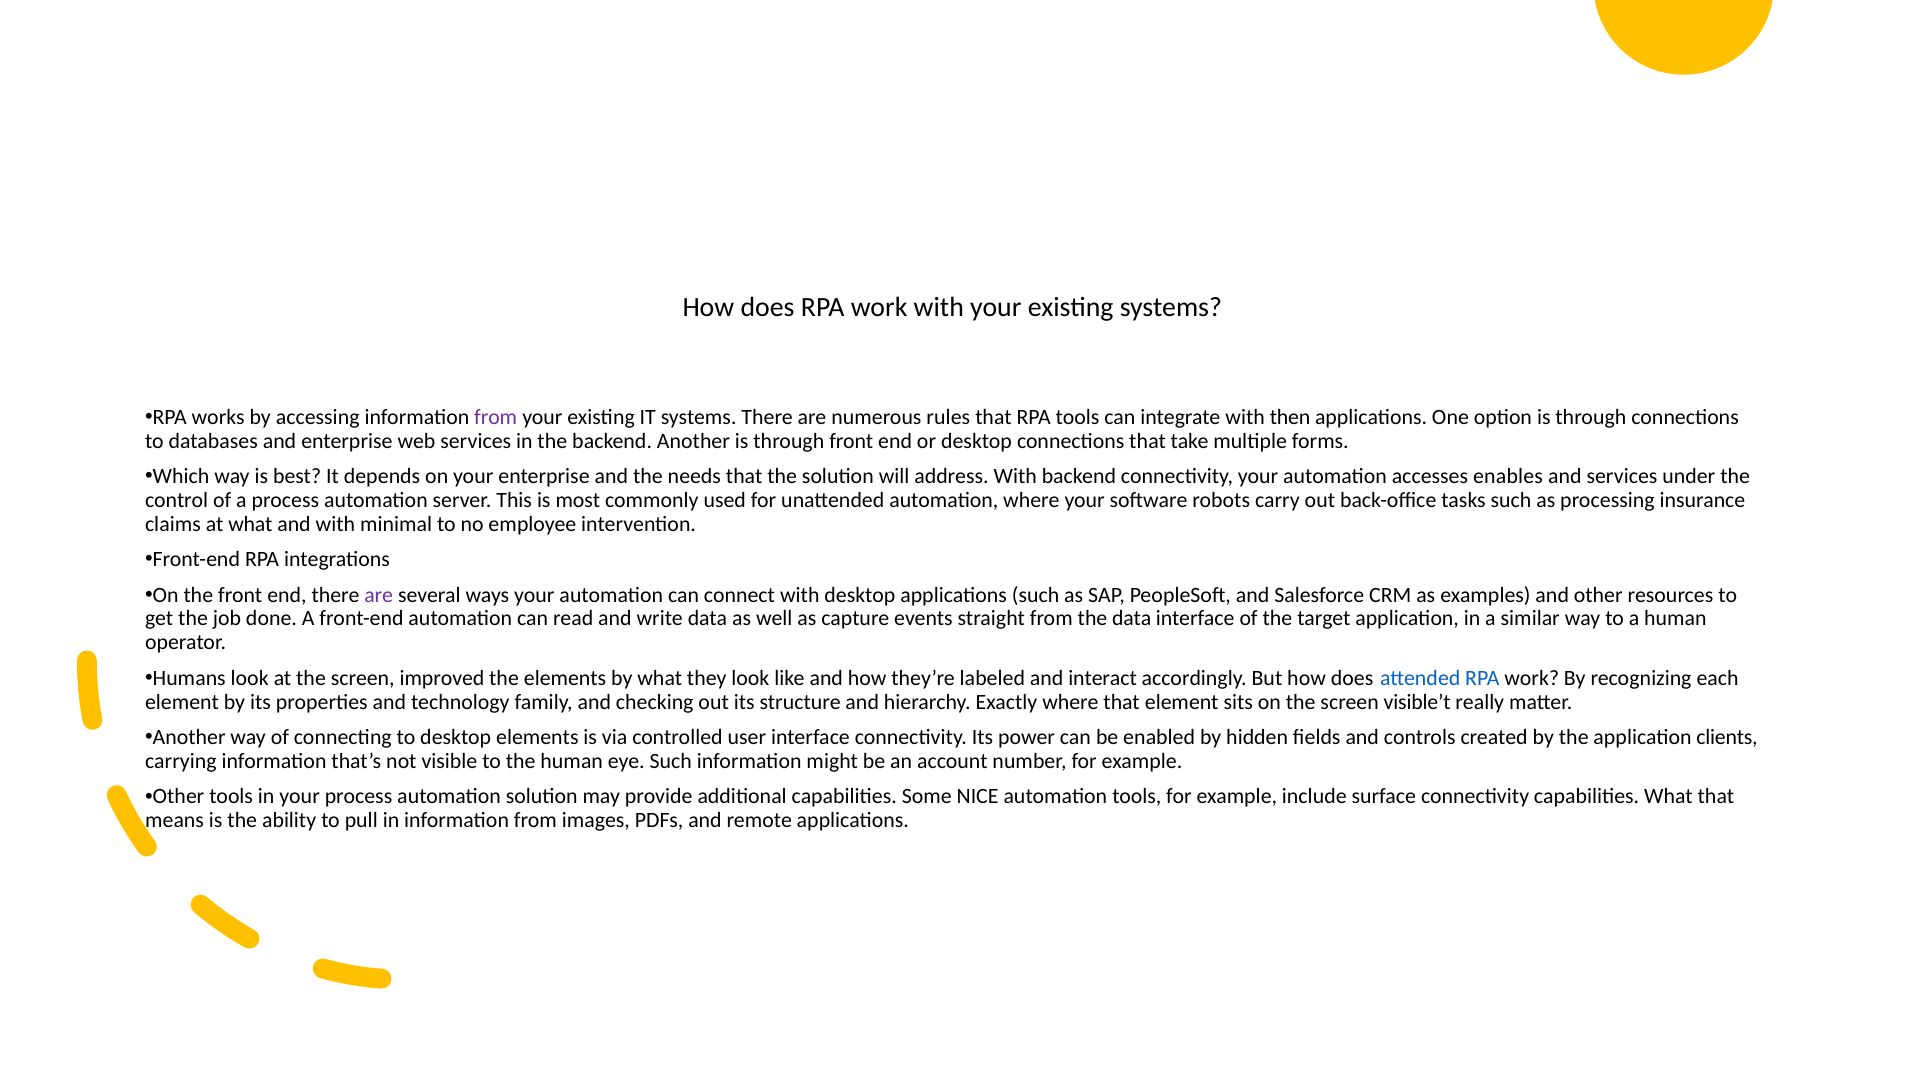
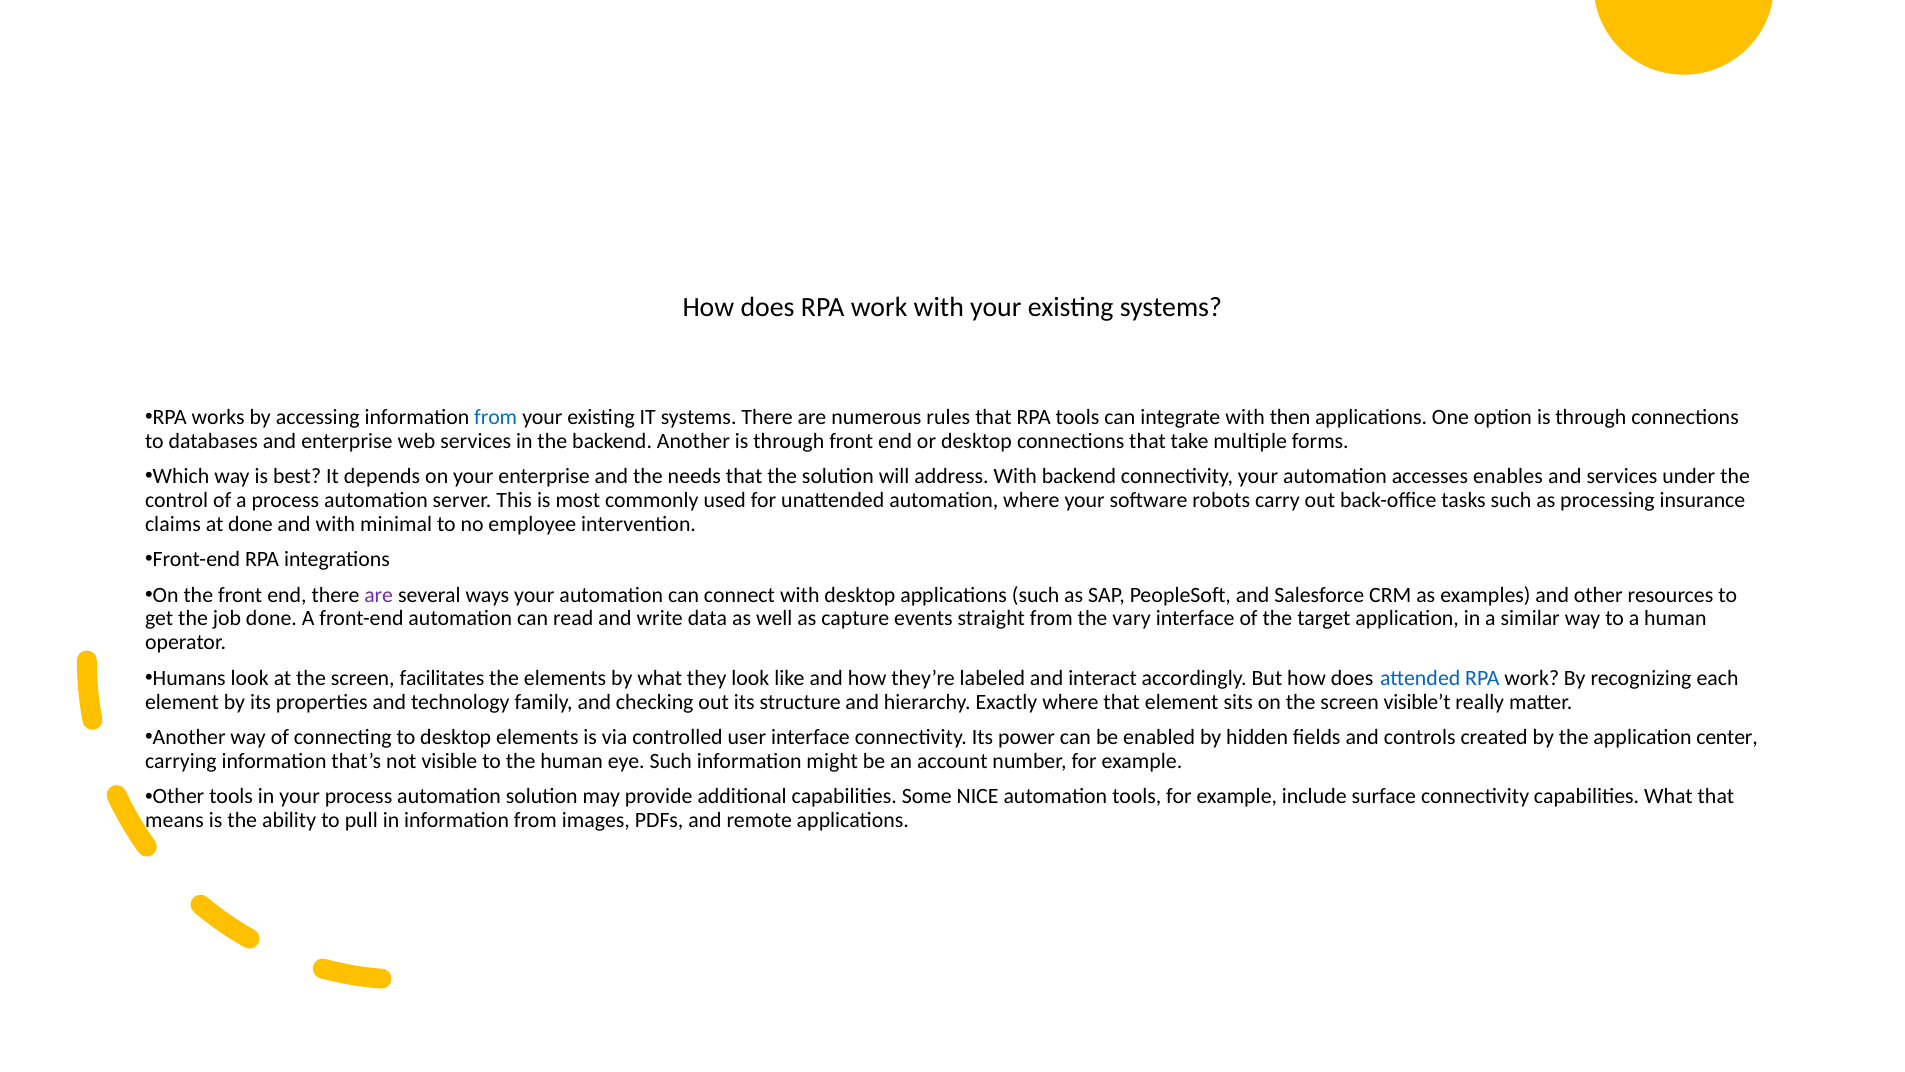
from at (496, 417) colour: purple -> blue
at what: what -> done
the data: data -> vary
improved: improved -> facilitates
clients: clients -> center
